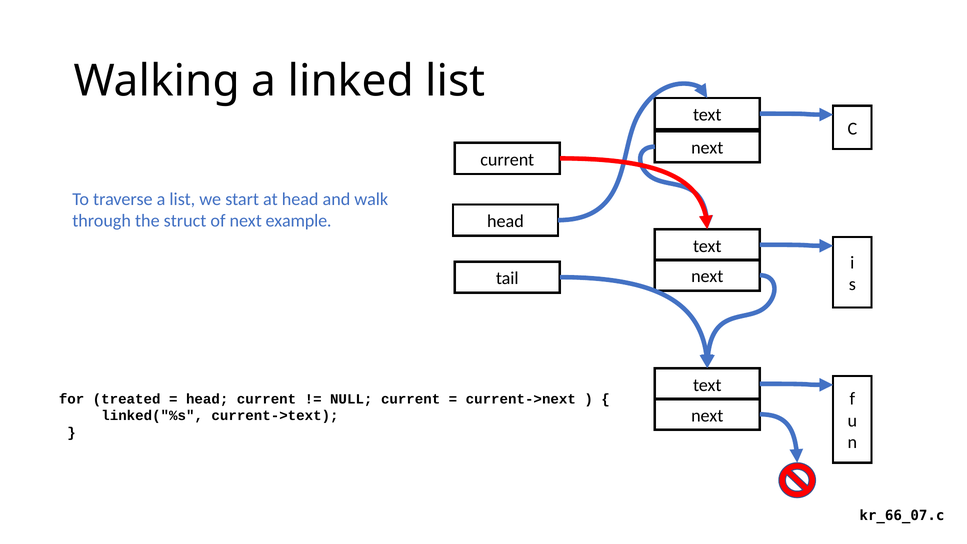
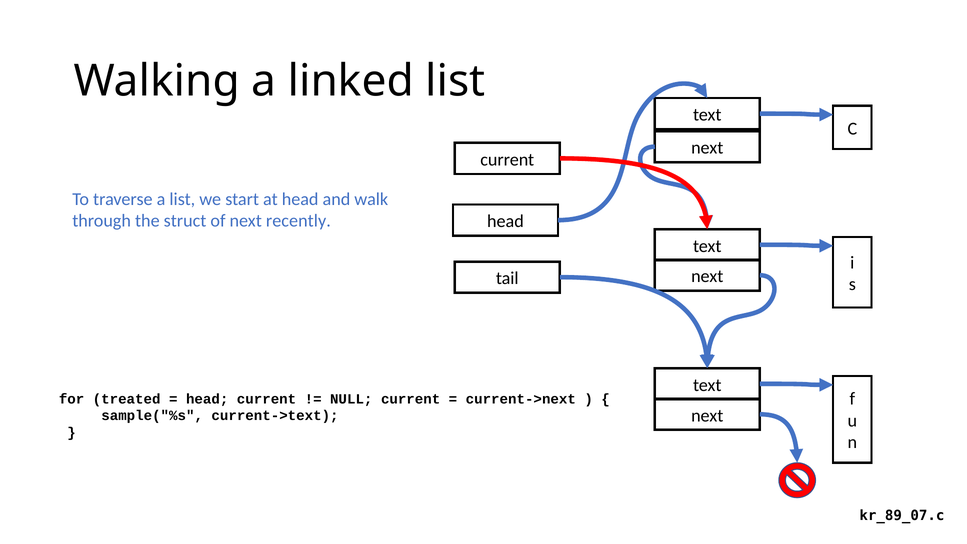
example: example -> recently
linked("%s: linked("%s -> sample("%s
kr_66_07.c: kr_66_07.c -> kr_89_07.c
